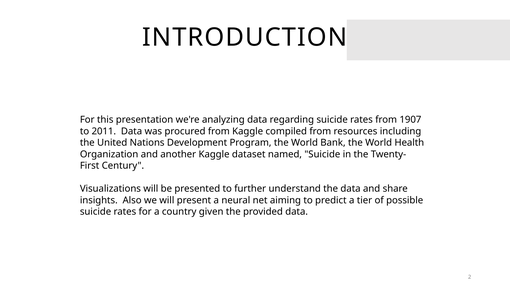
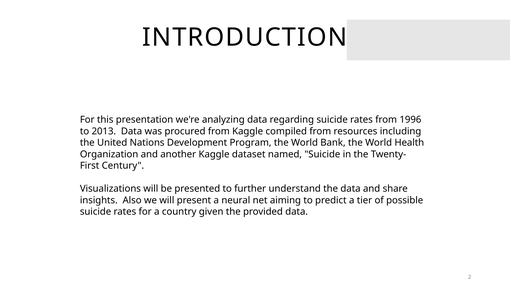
1907: 1907 -> 1996
2011: 2011 -> 2013
